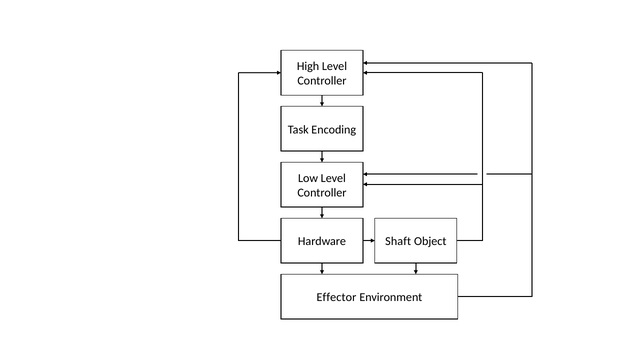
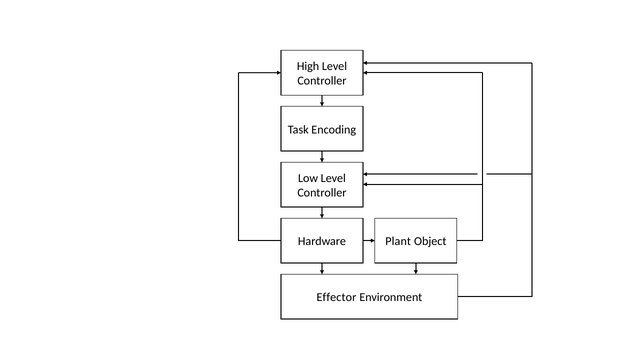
Shaft: Shaft -> Plant
